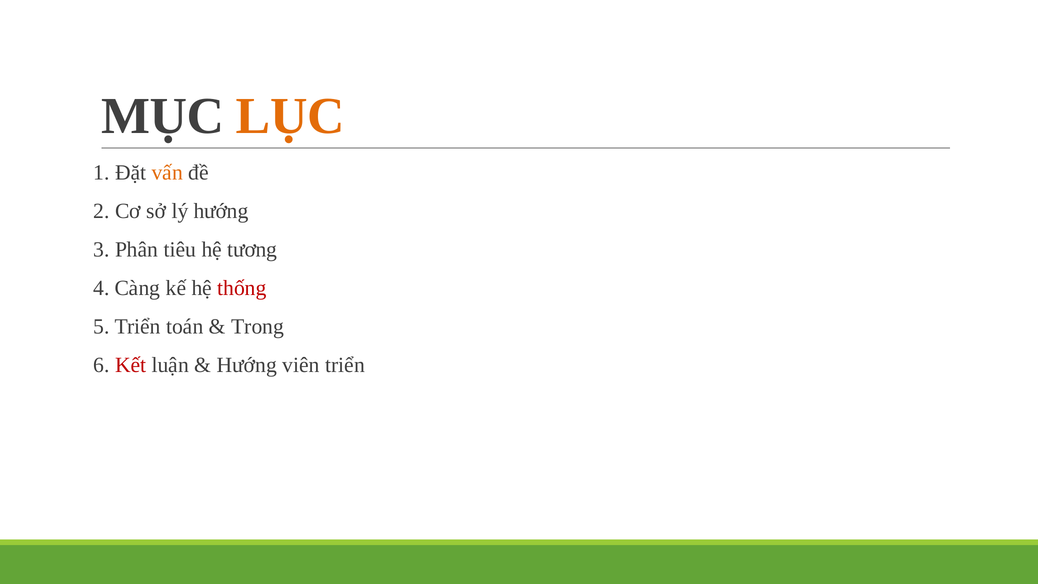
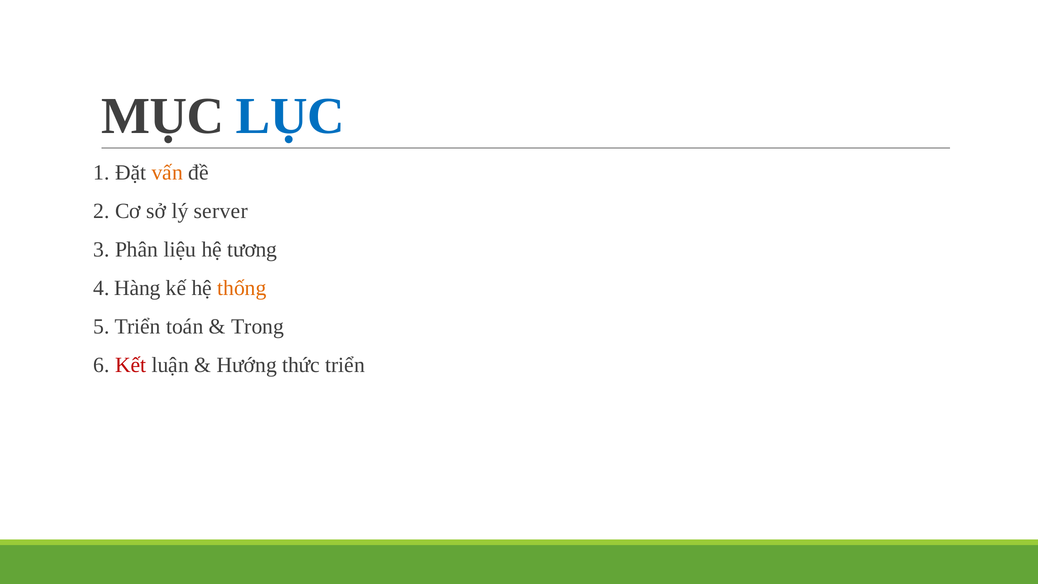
LỤC colour: orange -> blue
lý hướng: hướng -> server
tiêu: tiêu -> liệu
Càng: Càng -> Hàng
thống colour: red -> orange
viên: viên -> thức
